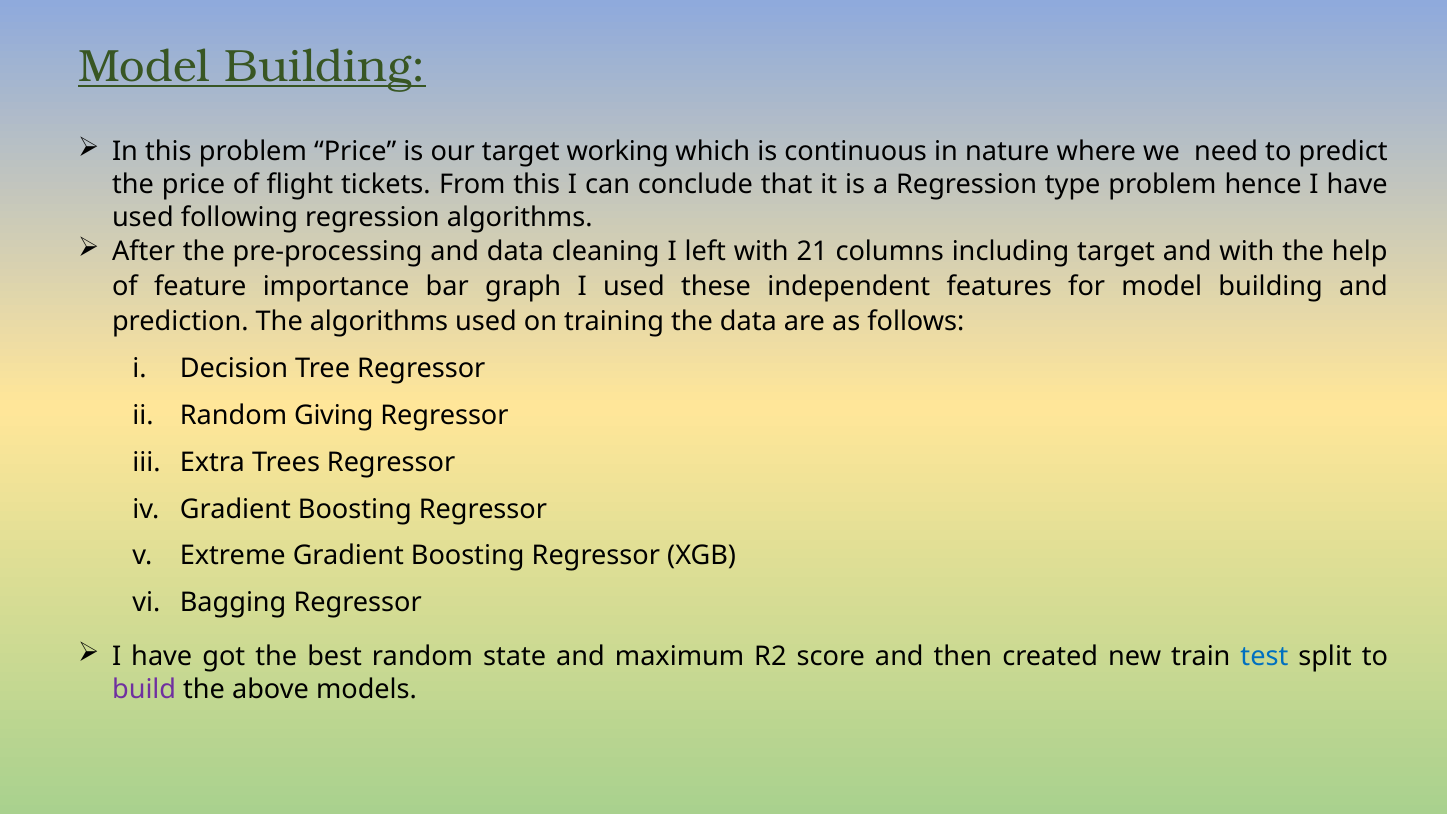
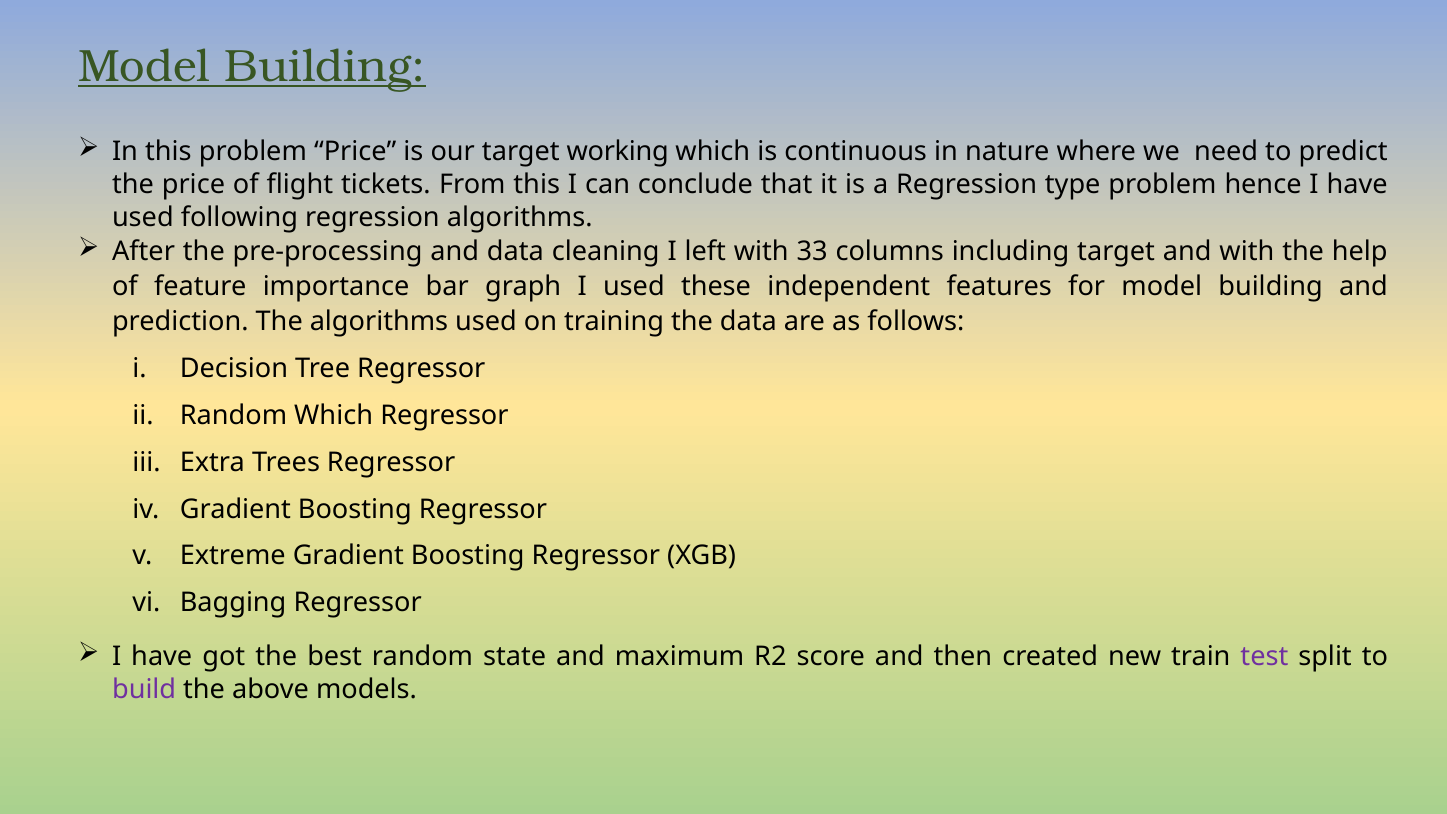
21: 21 -> 33
Random Giving: Giving -> Which
test colour: blue -> purple
